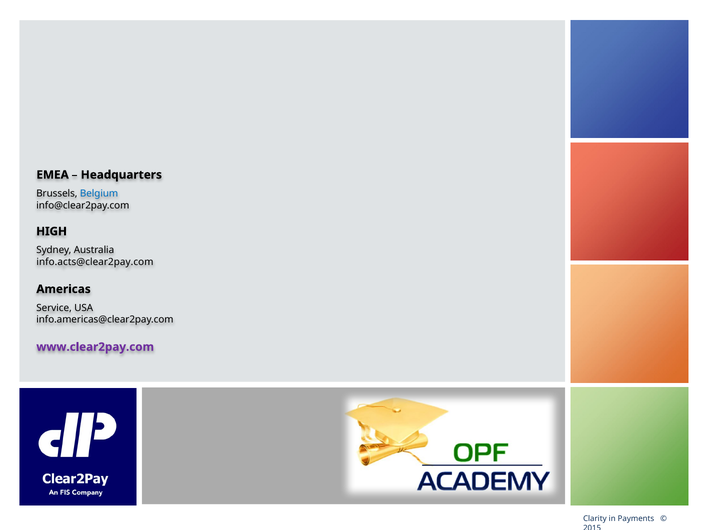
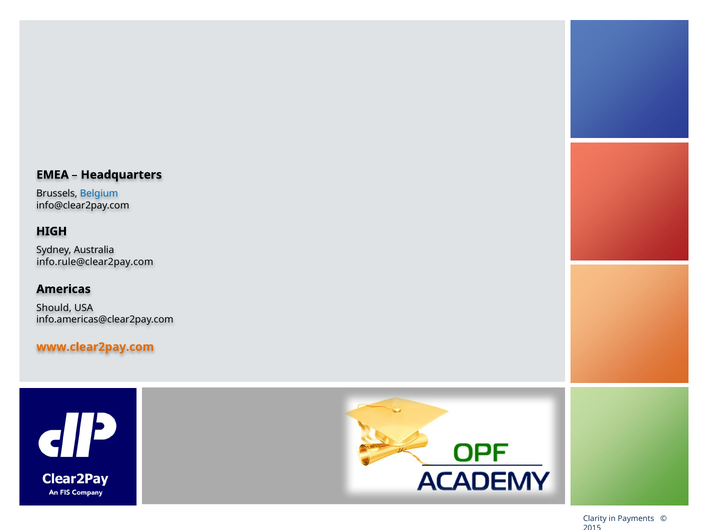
info.acts@clear2pay.com: info.acts@clear2pay.com -> info.rule@clear2pay.com
Service: Service -> Should
www.clear2pay.com colour: purple -> orange
